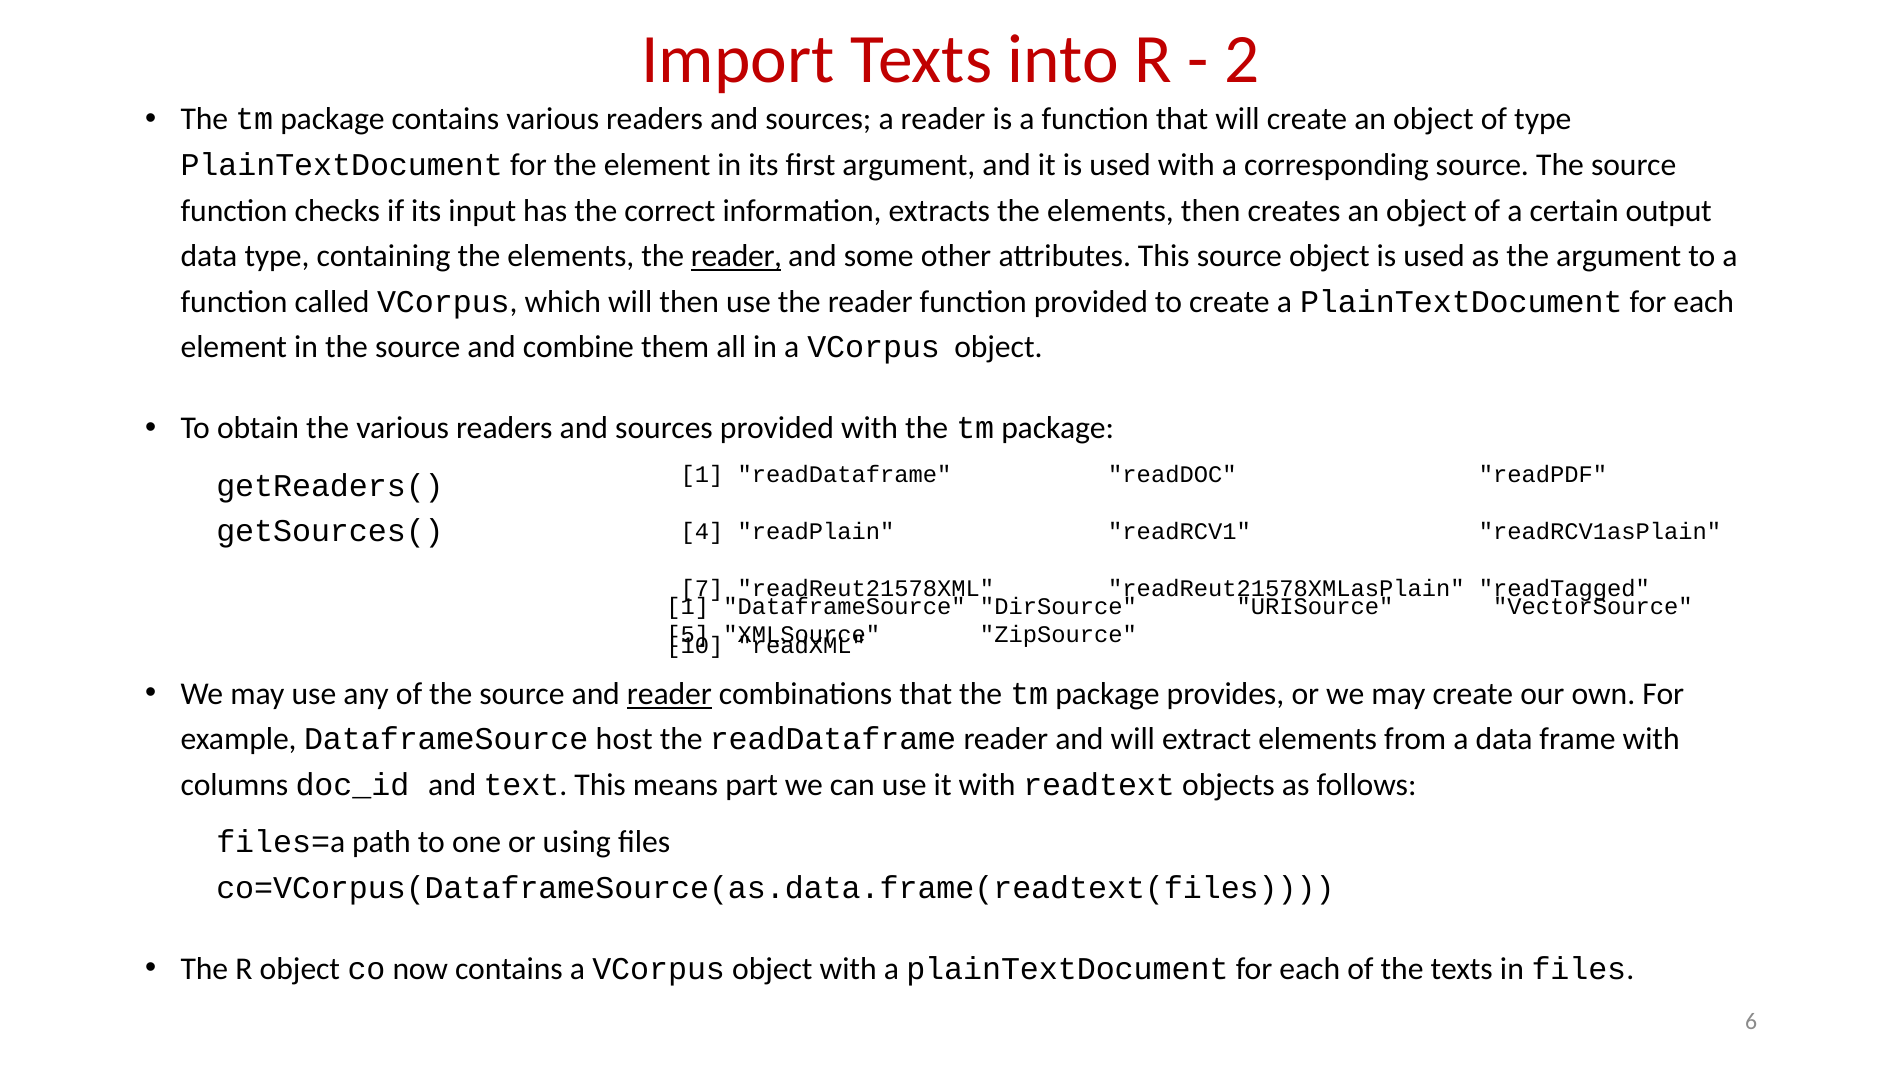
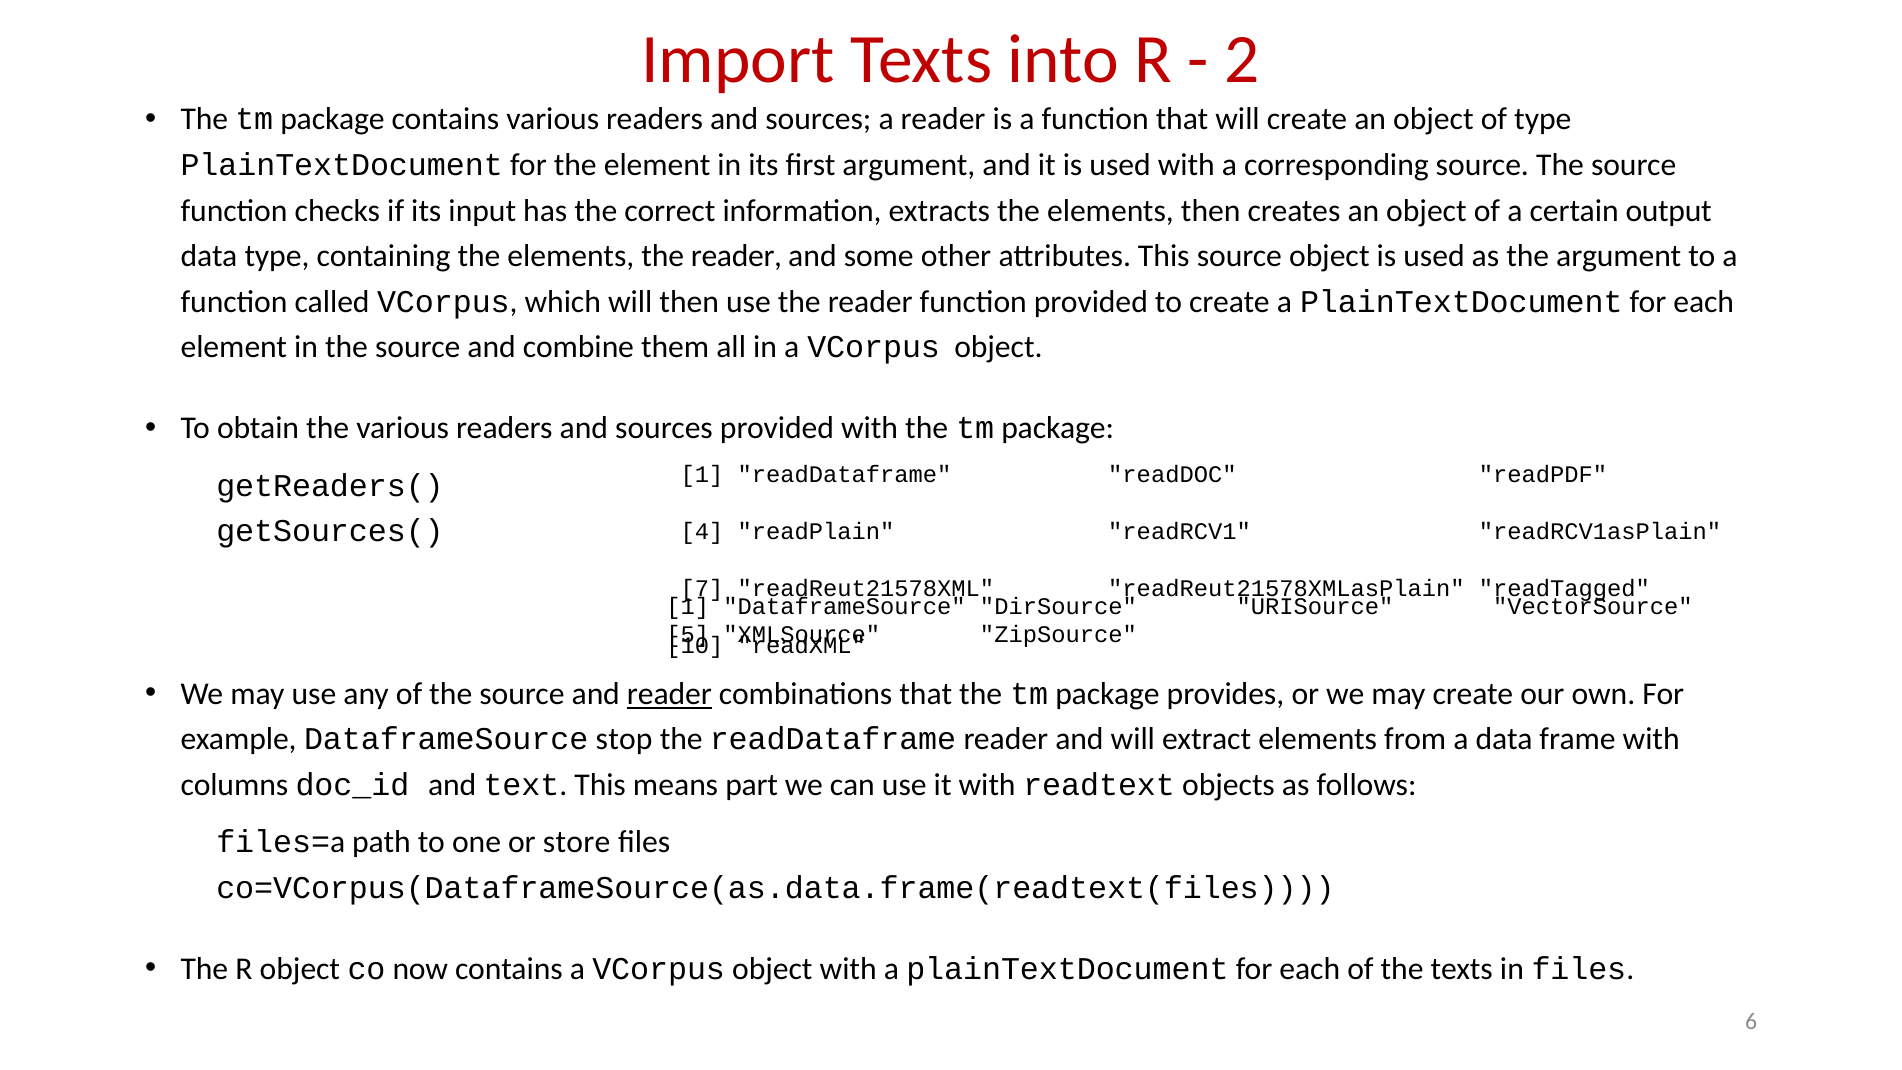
reader at (736, 256) underline: present -> none
host: host -> stop
using: using -> store
